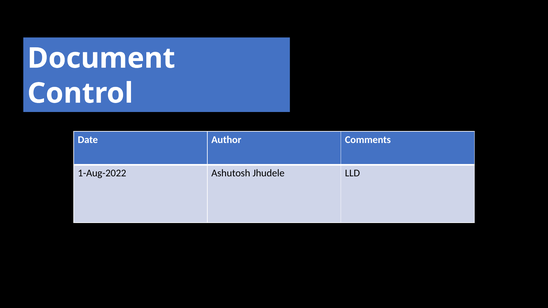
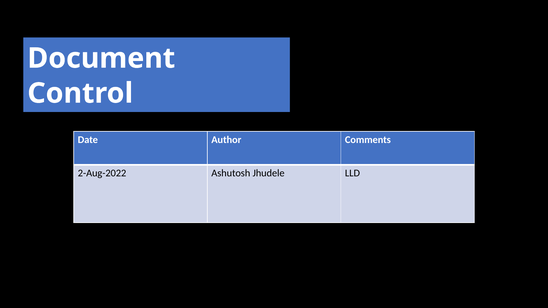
1-Aug-2022: 1-Aug-2022 -> 2-Aug-2022
